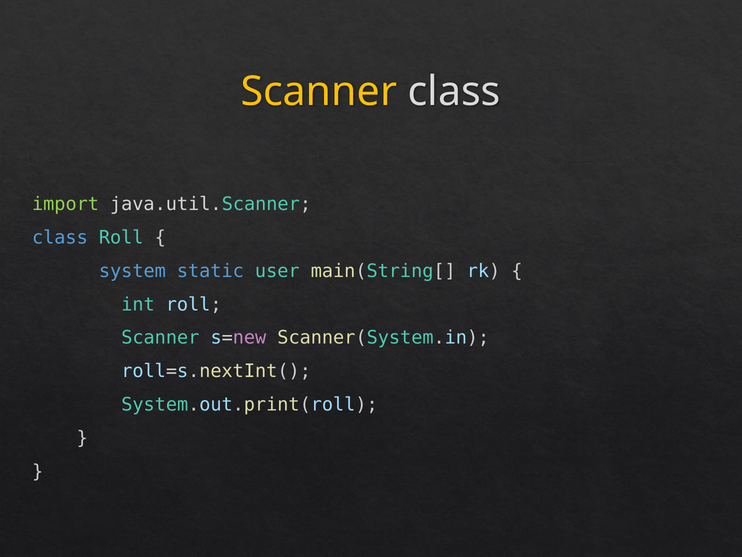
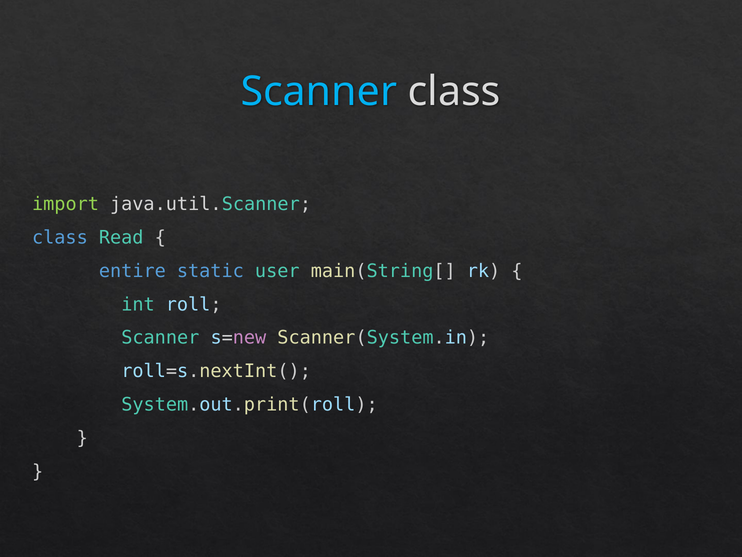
Scanner at (319, 92) colour: yellow -> light blue
class Roll: Roll -> Read
system: system -> entire
